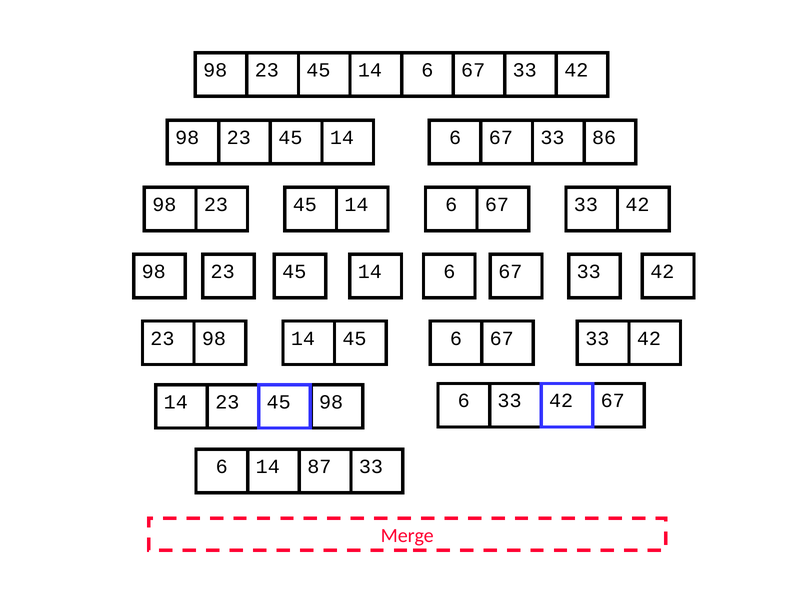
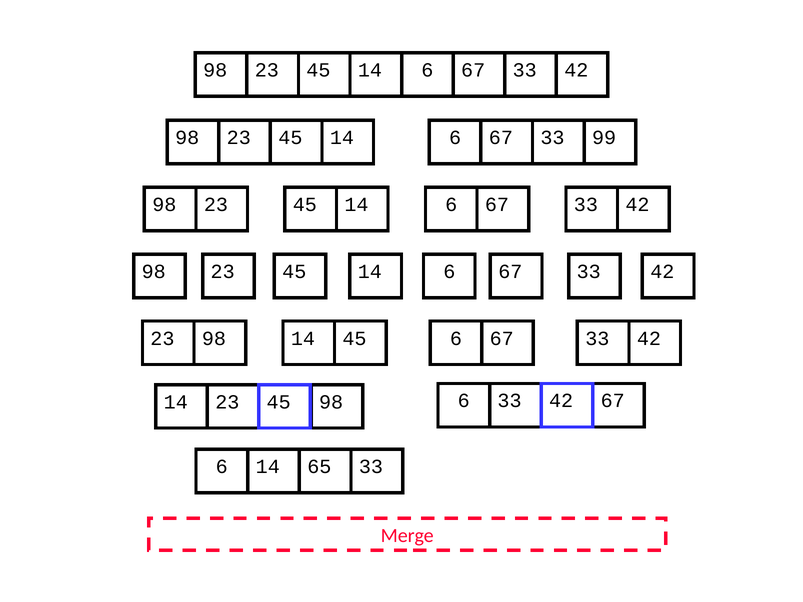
86: 86 -> 99
87: 87 -> 65
